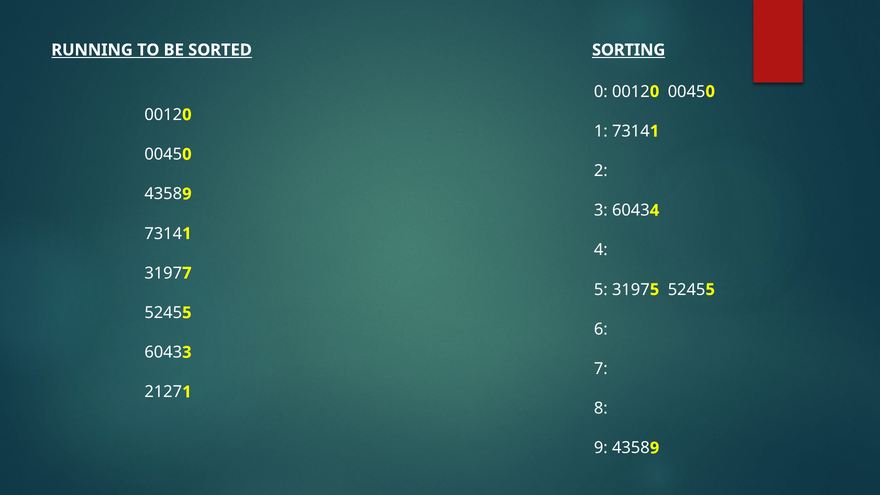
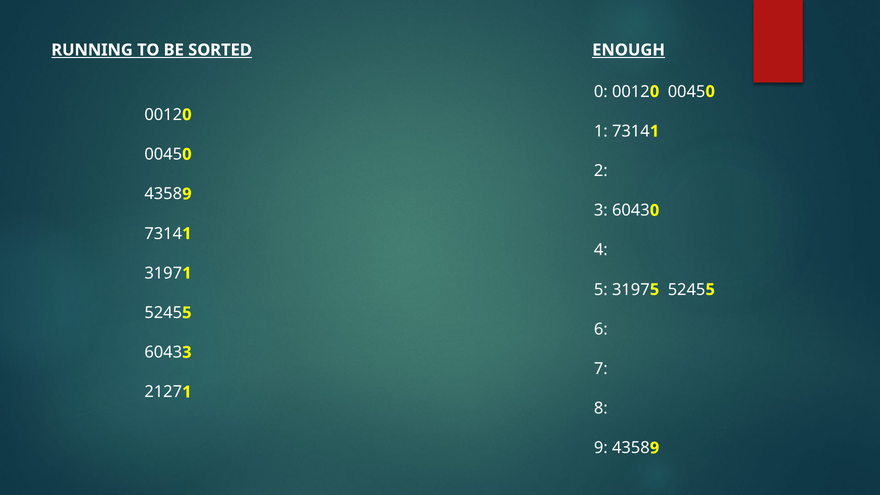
SORTING: SORTING -> ENOUGH
4 at (655, 210): 4 -> 0
7 at (187, 273): 7 -> 1
